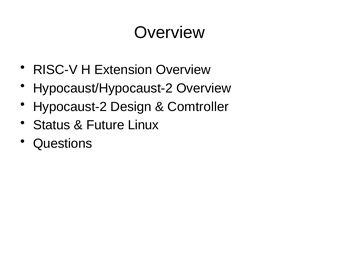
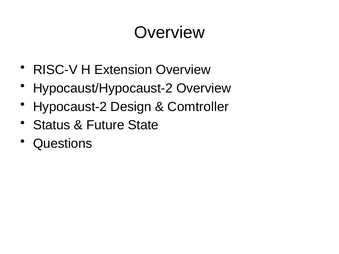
Linux: Linux -> State
